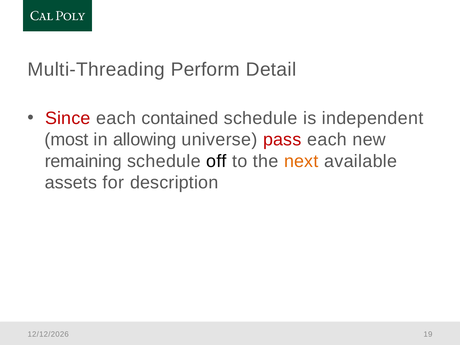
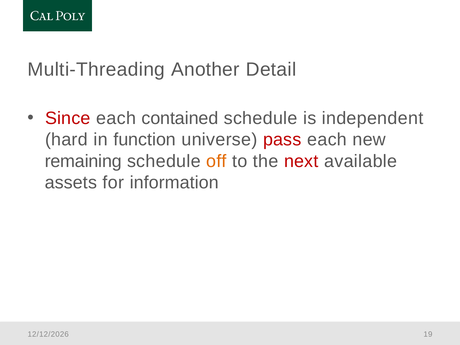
Perform: Perform -> Another
most: most -> hard
allowing: allowing -> function
off colour: black -> orange
next colour: orange -> red
description: description -> information
